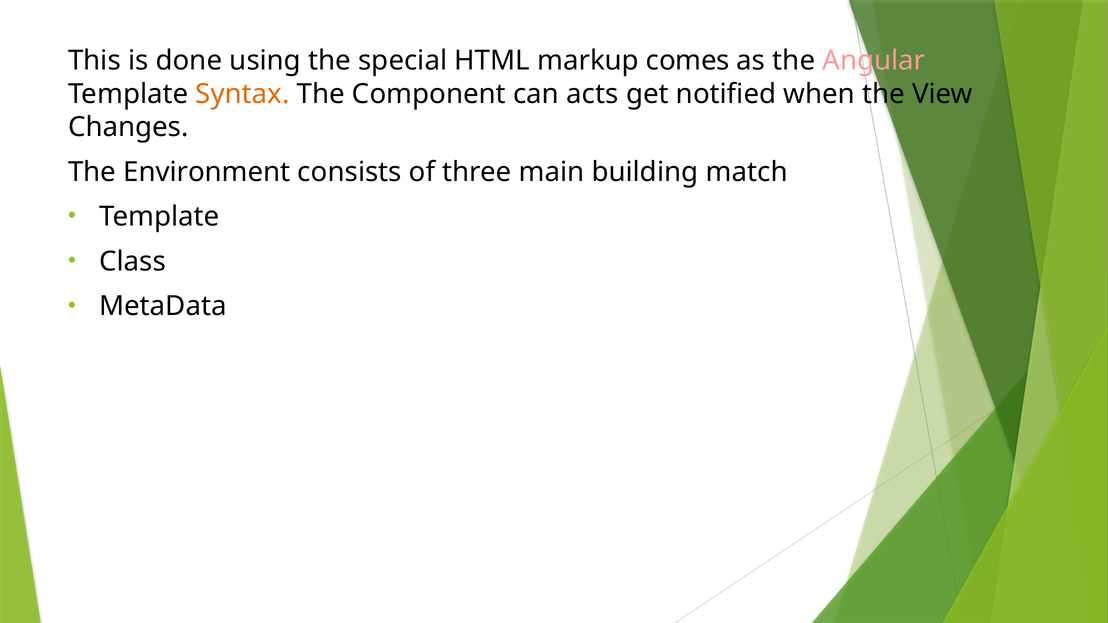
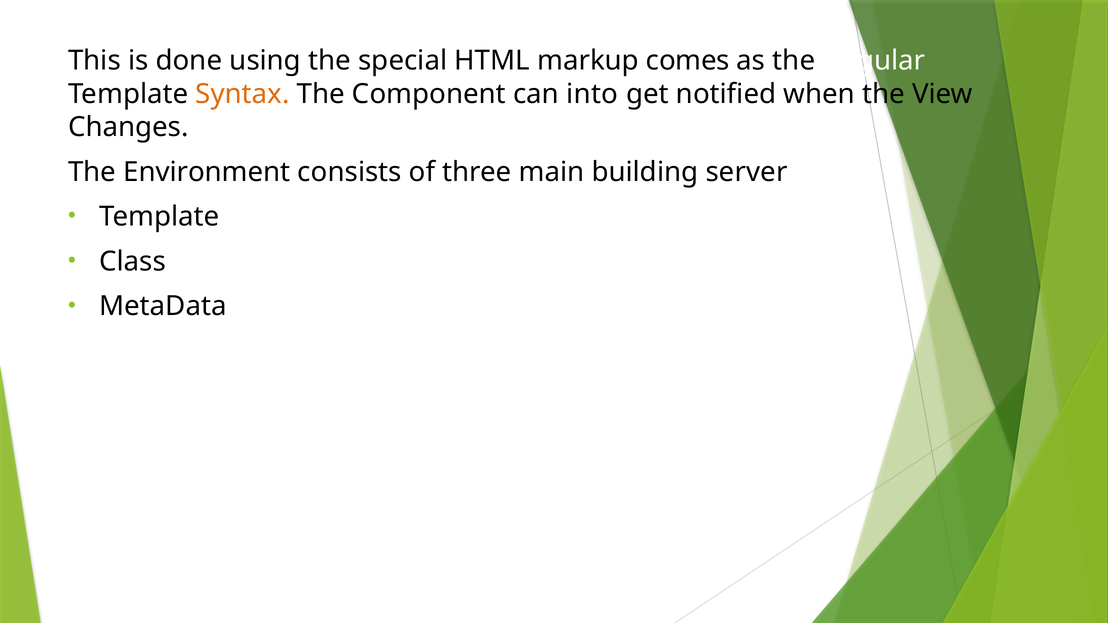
Angular colour: pink -> white
acts: acts -> into
match: match -> server
